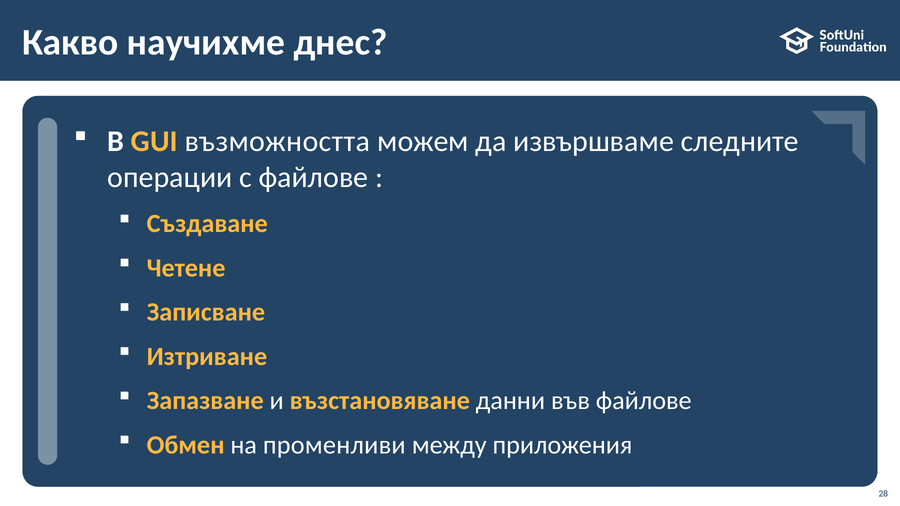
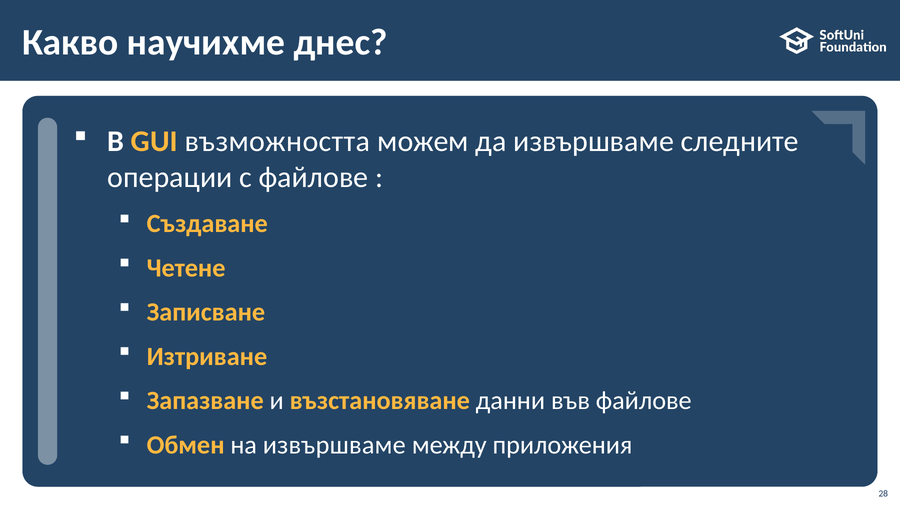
на променливи: променливи -> извършваме
